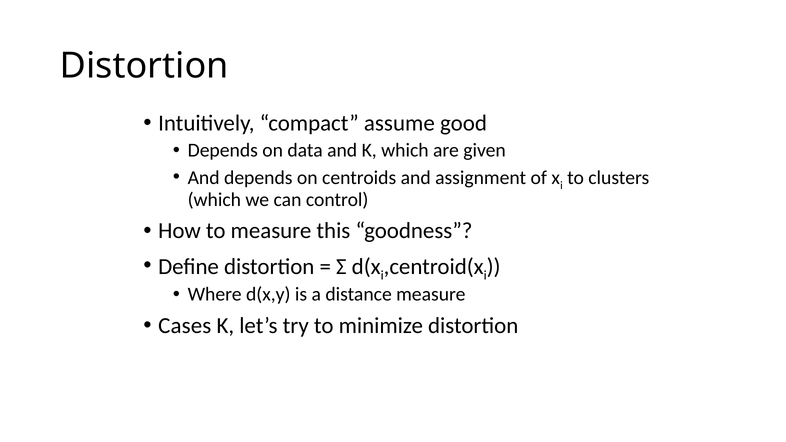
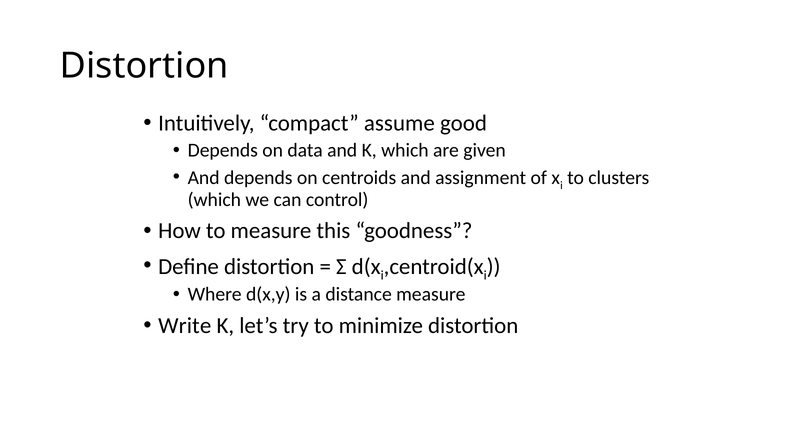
Cases: Cases -> Write
